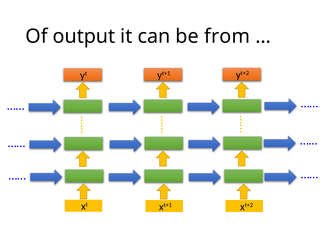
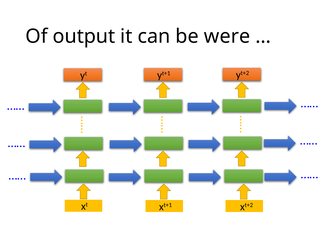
from: from -> were
